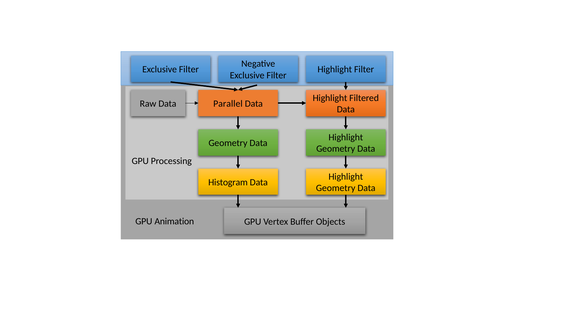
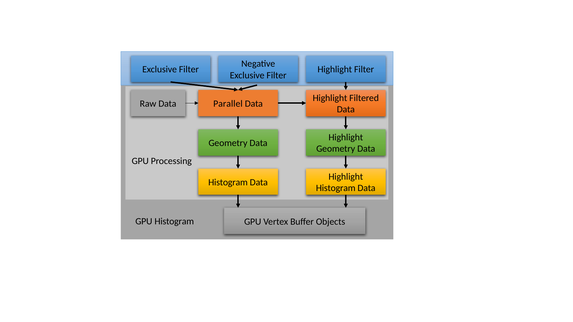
Geometry at (336, 188): Geometry -> Histogram
GPU Animation: Animation -> Histogram
